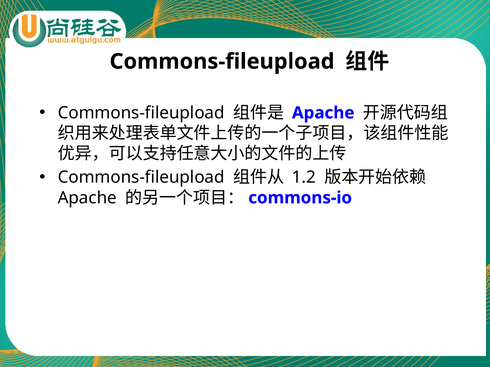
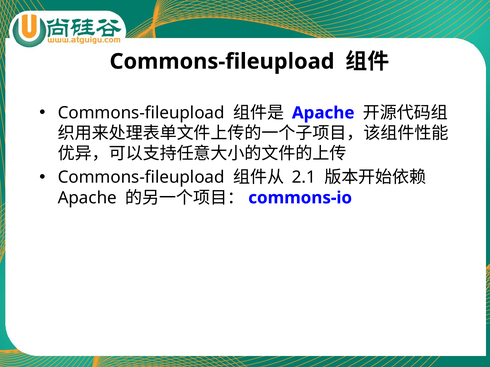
1.2: 1.2 -> 2.1
